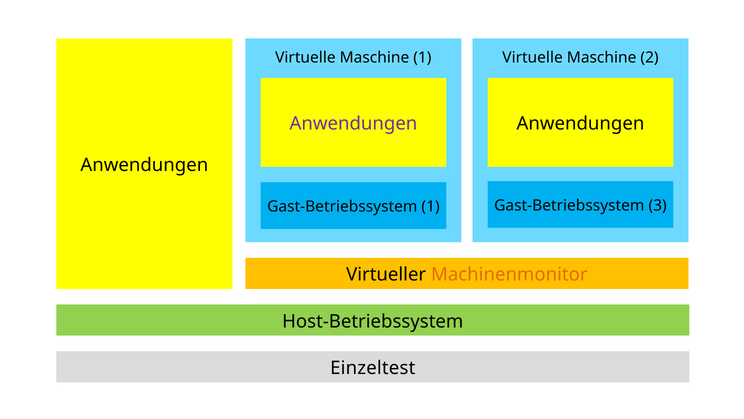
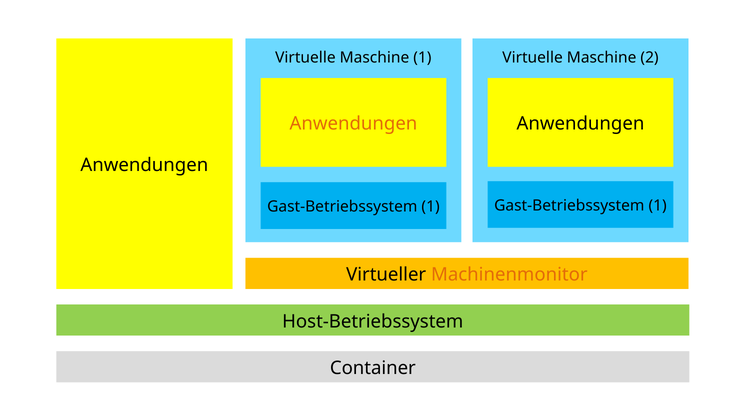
Anwendungen at (353, 124) colour: purple -> orange
3 at (658, 205): 3 -> 1
Einzeltest: Einzeltest -> Container
